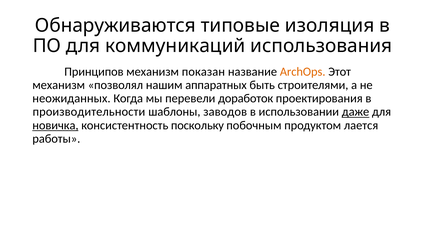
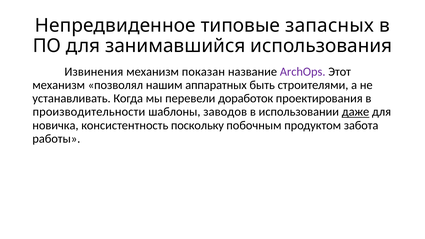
Обнаруживаются: Обнаруживаются -> Непредвиденное
изоляция: изоляция -> запасных
коммуникаций: коммуникаций -> занимавшийся
Принципов: Принципов -> Извинения
ArchOps colour: orange -> purple
неожиданных: неожиданных -> устанавливать
новичка underline: present -> none
лается: лается -> забота
